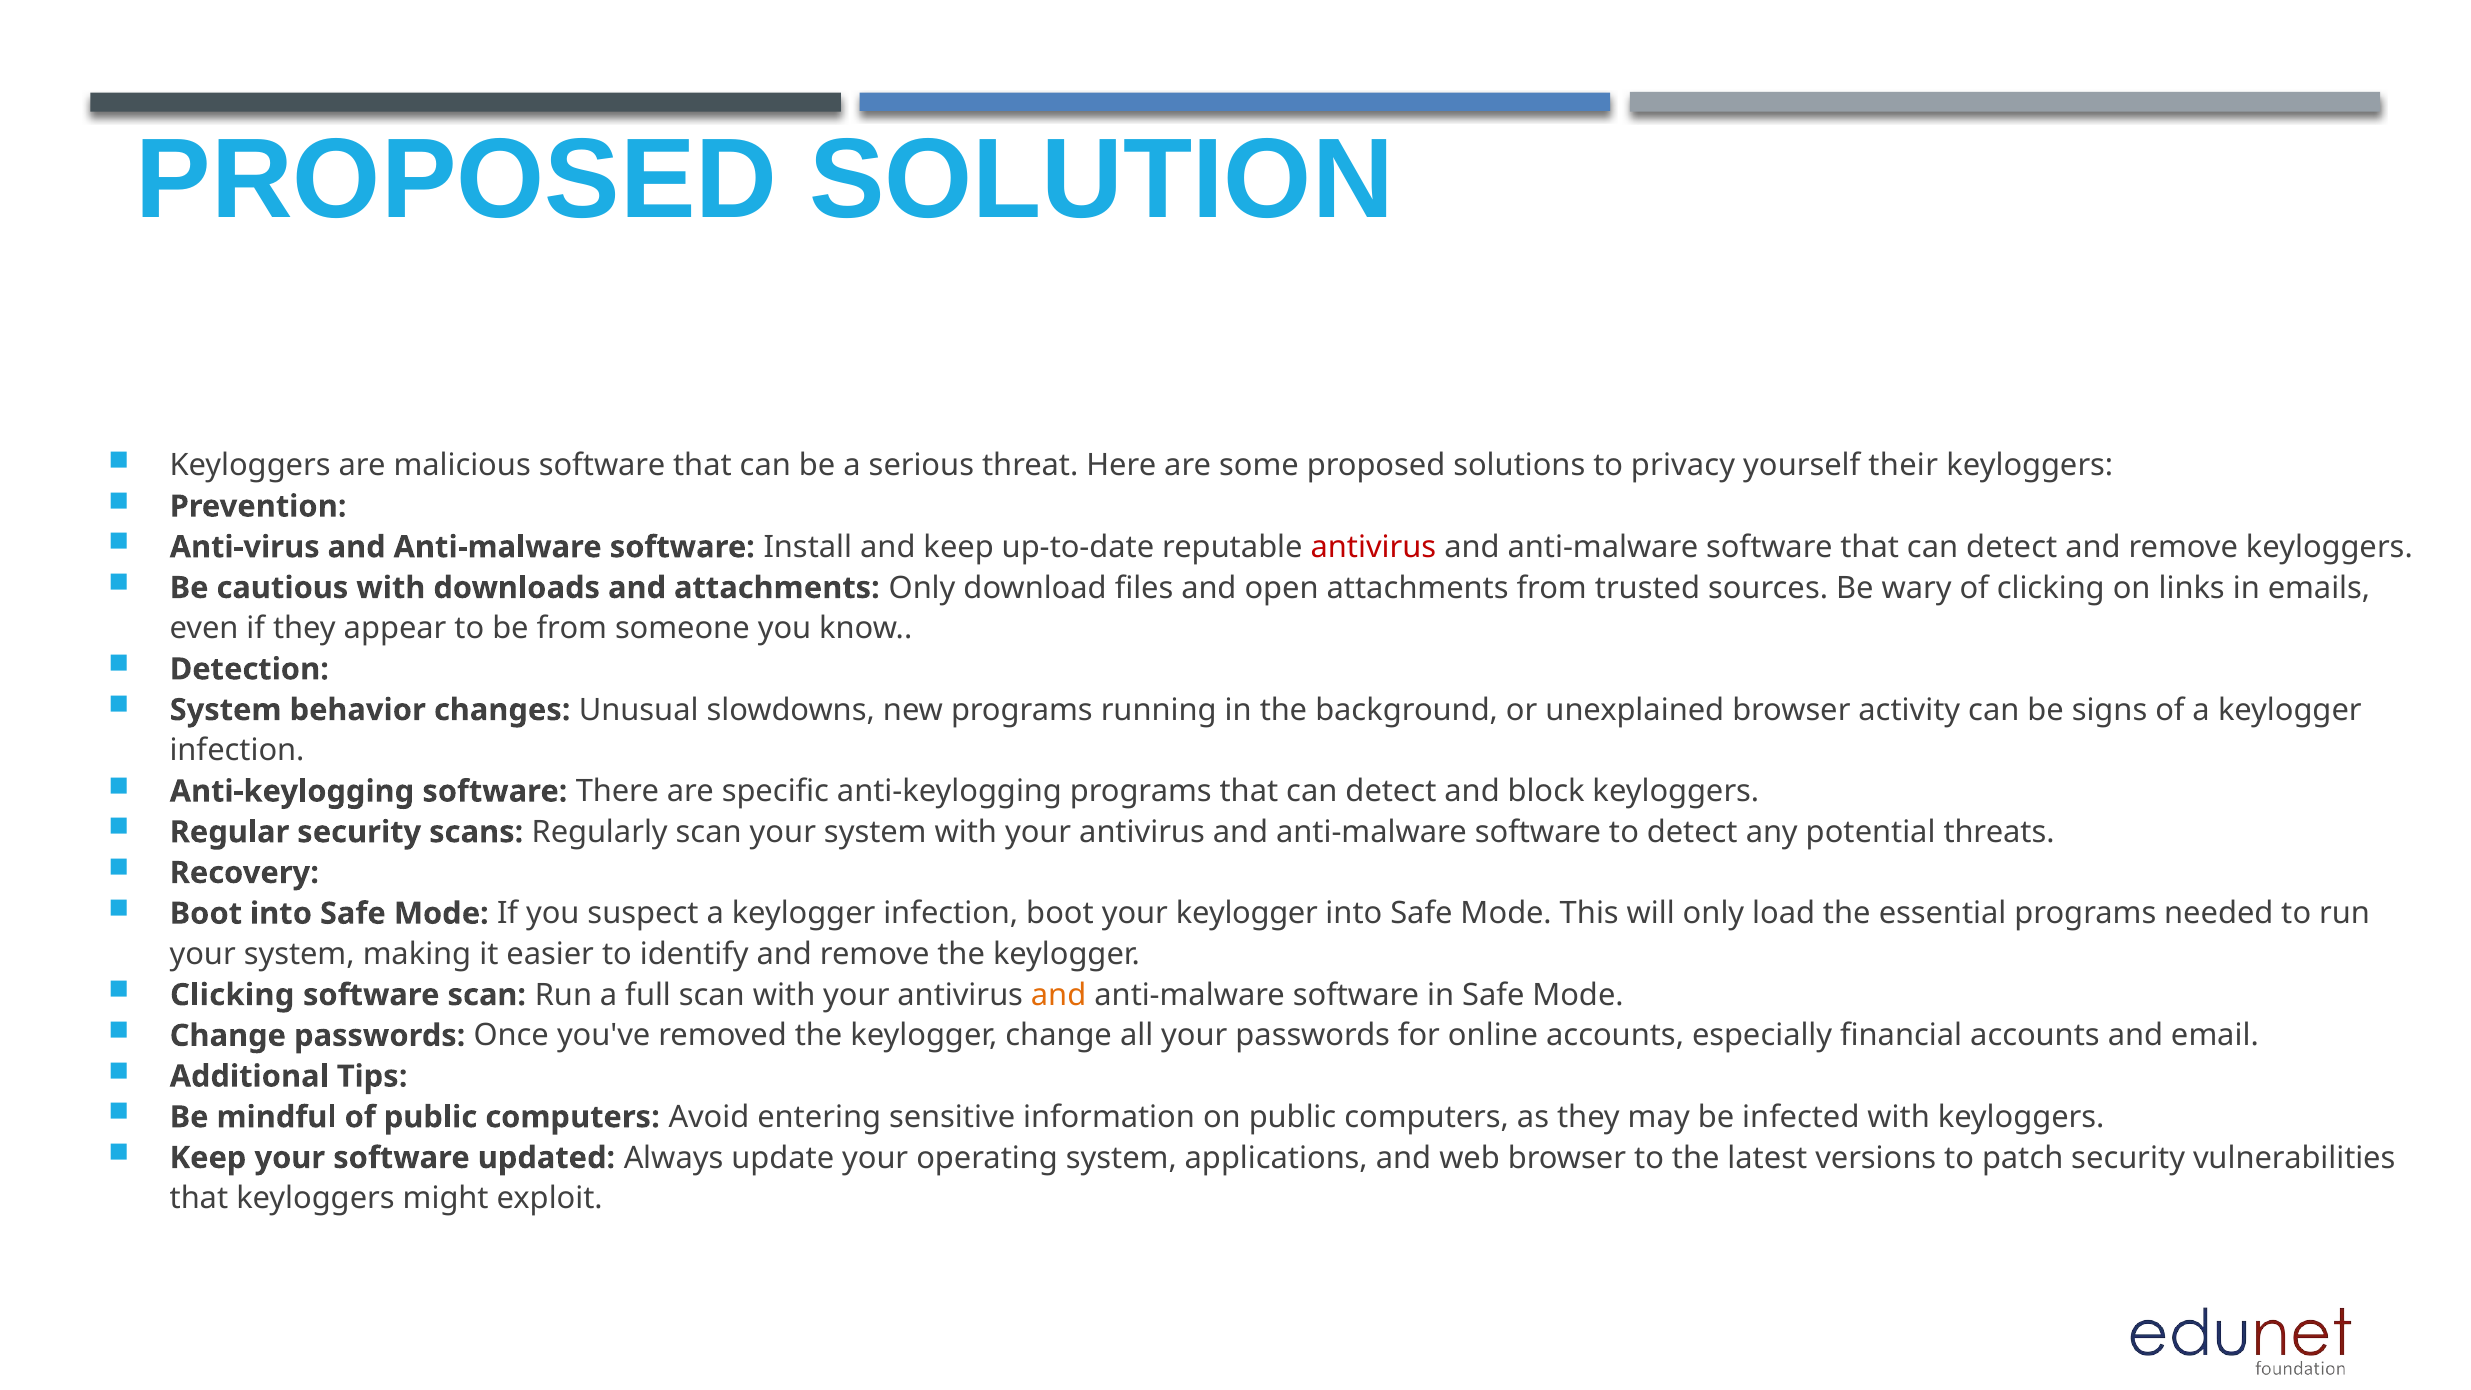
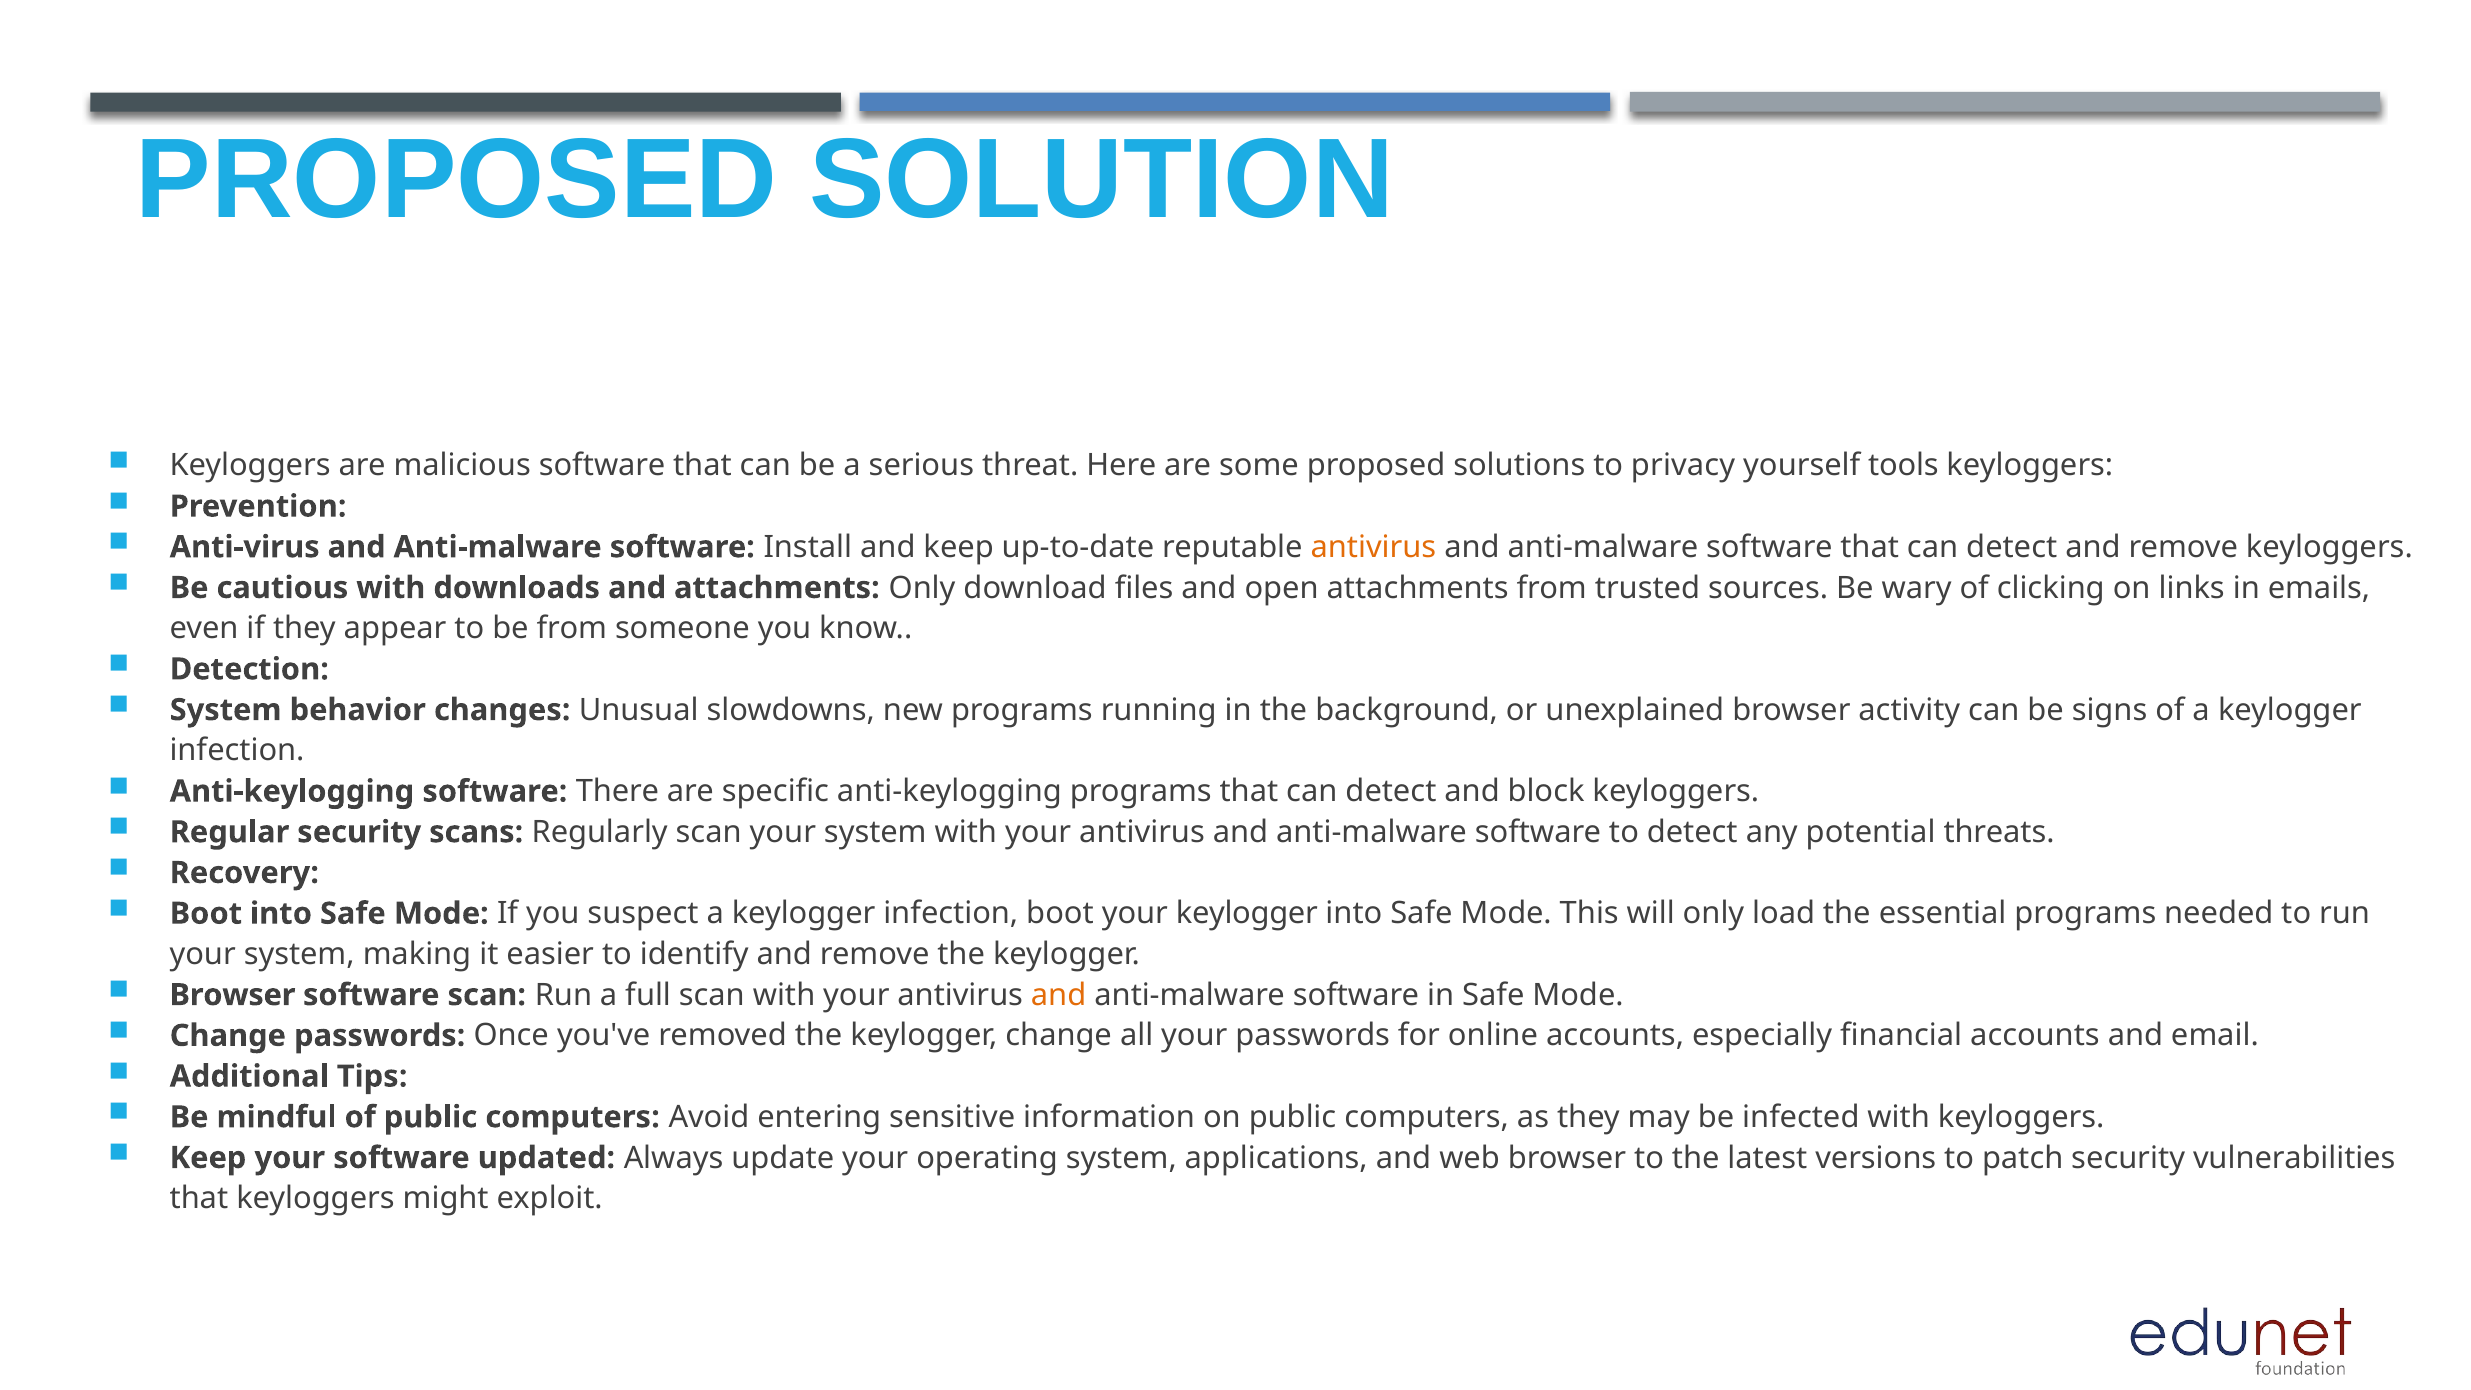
their: their -> tools
antivirus at (1373, 547) colour: red -> orange
Clicking at (232, 995): Clicking -> Browser
